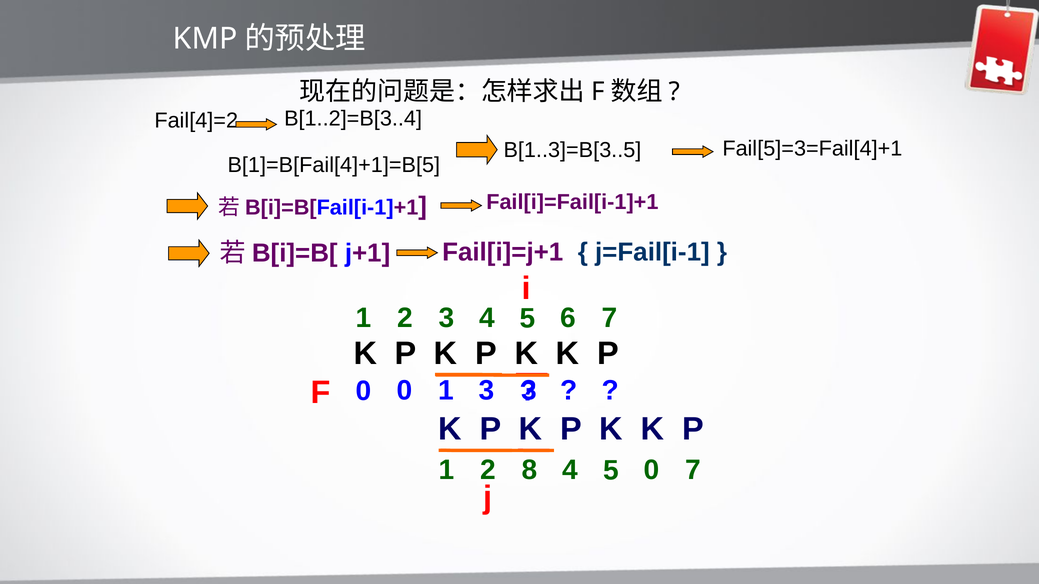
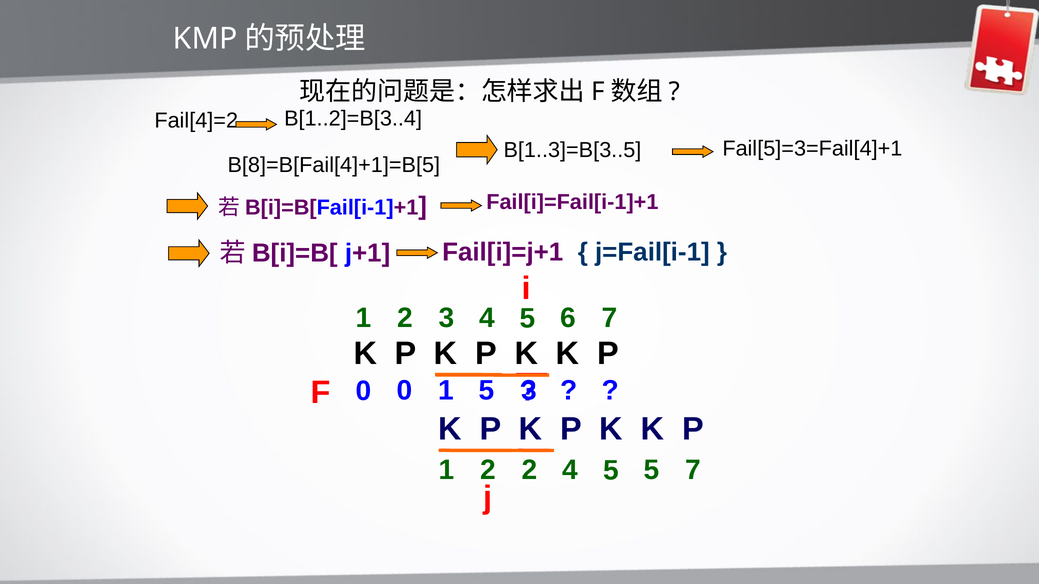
B[1]=B[Fail[4]+1]=B[5: B[1]=B[Fail[4]+1]=B[5 -> B[8]=B[Fail[4]+1]=B[5
1 3: 3 -> 5
2 8: 8 -> 2
5 0: 0 -> 5
